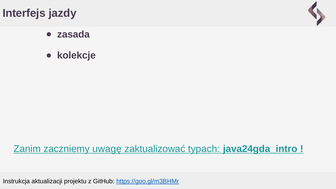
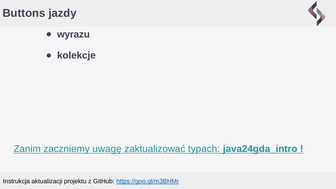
Interfejs: Interfejs -> Buttons
zasada: zasada -> wyrazu
